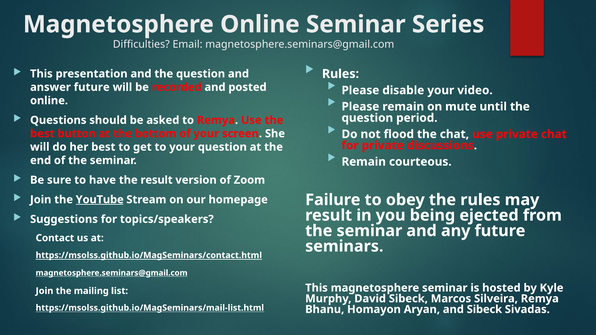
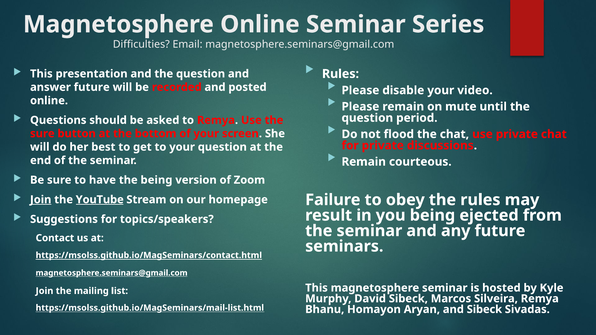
best at (42, 134): best -> sure
the result: result -> being
Join at (41, 200) underline: none -> present
